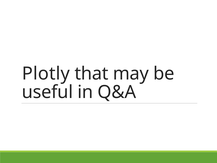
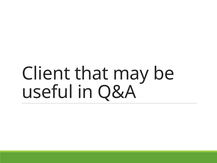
Plotly: Plotly -> Client
